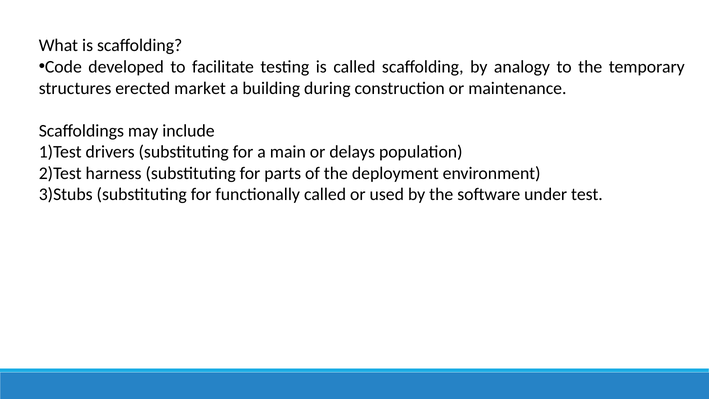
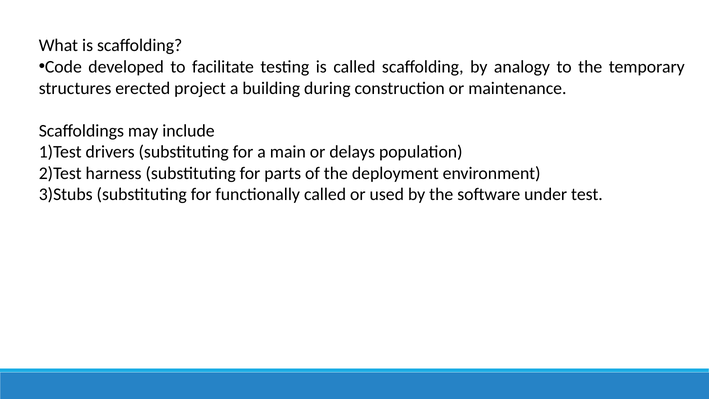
market: market -> project
